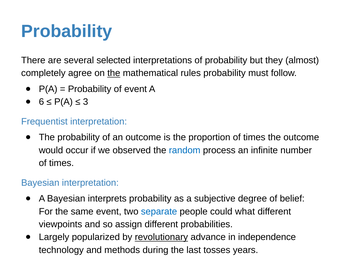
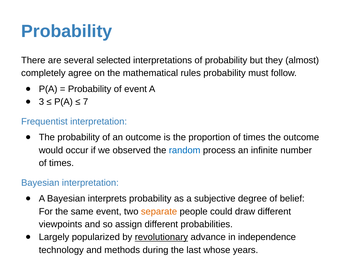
the at (114, 73) underline: present -> none
6: 6 -> 3
3: 3 -> 7
separate colour: blue -> orange
what: what -> draw
tosses: tosses -> whose
